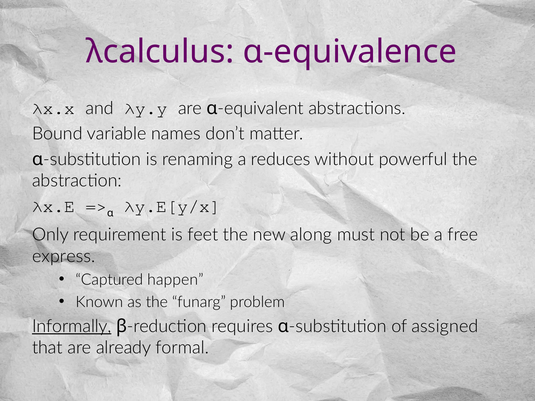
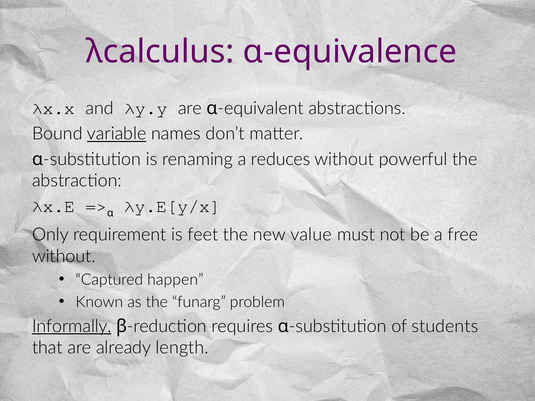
variable underline: none -> present
along: along -> value
express at (64, 256): express -> without
assigned: assigned -> students
formal: formal -> length
